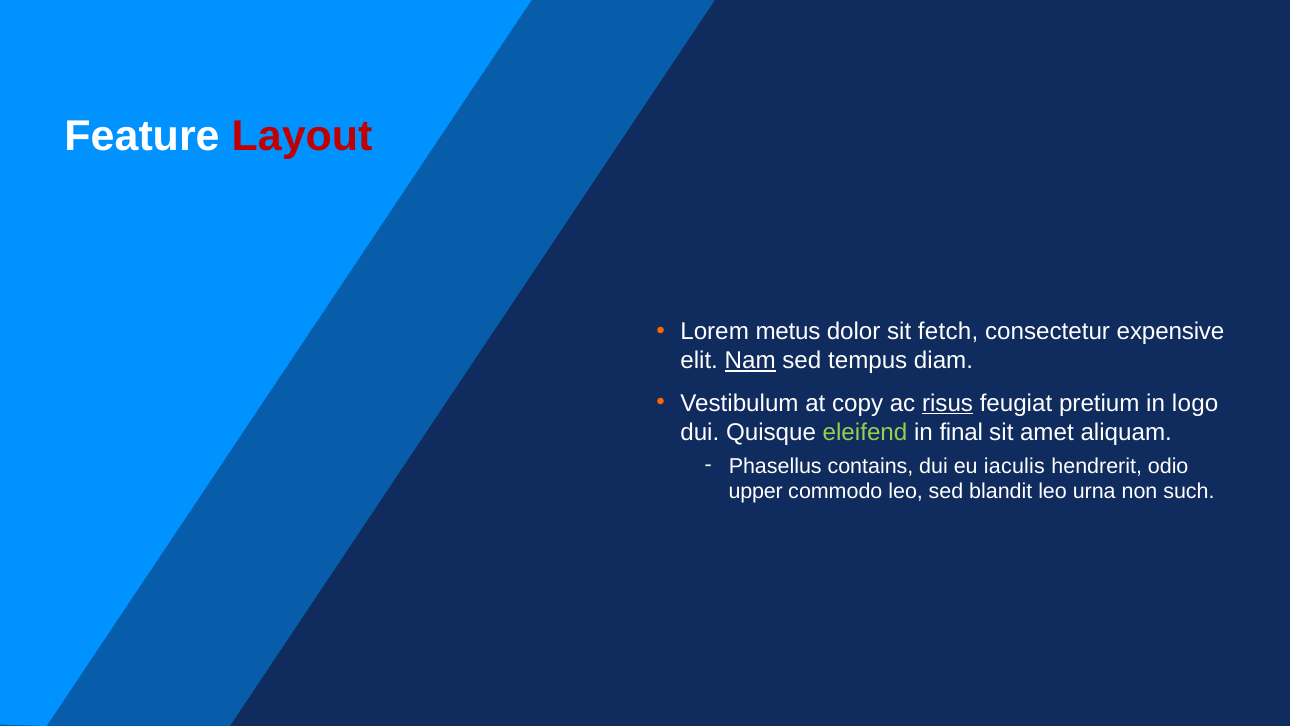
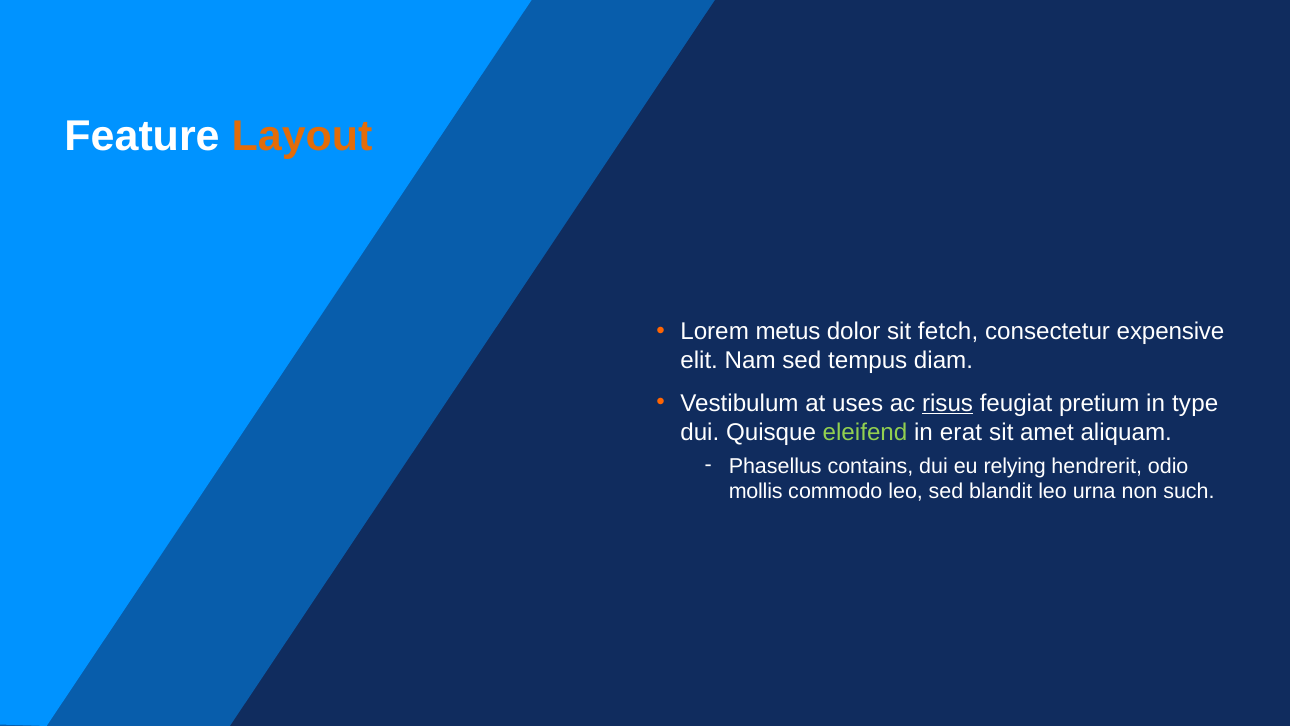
Layout colour: red -> orange
Nam underline: present -> none
copy: copy -> uses
logo: logo -> type
final: final -> erat
iaculis: iaculis -> relying
upper: upper -> mollis
